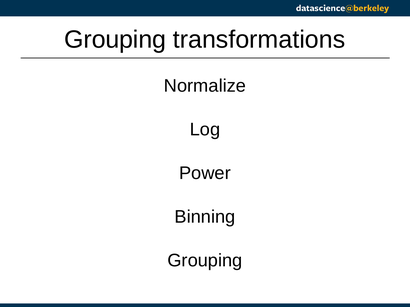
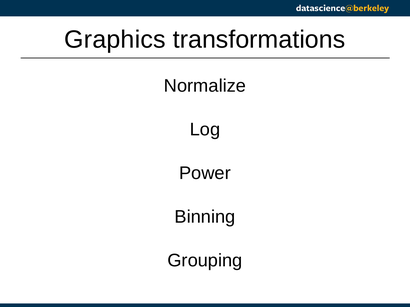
Grouping at (115, 40): Grouping -> Graphics
